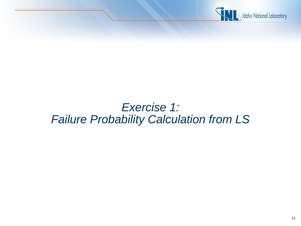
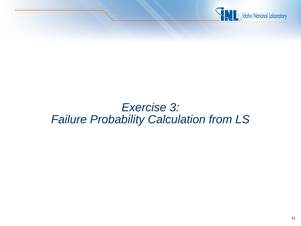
1: 1 -> 3
